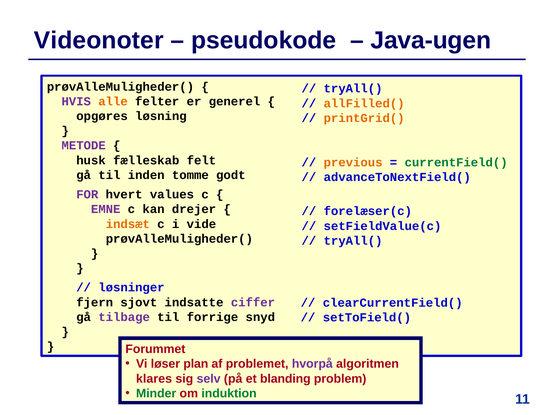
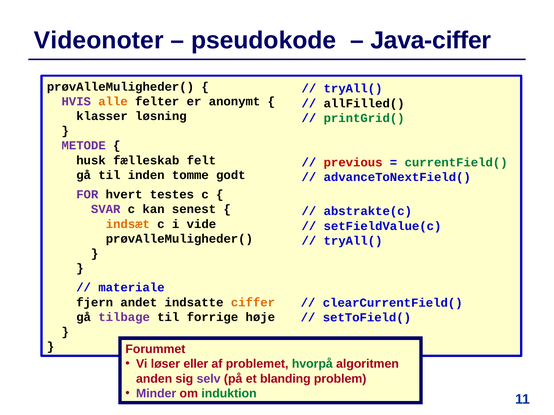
Java-ugen: Java-ugen -> Java-ciffer
generel: generel -> anonymt
allFilled( colour: orange -> black
opgøres: opgøres -> klasser
printGrid( colour: orange -> green
previous colour: orange -> red
values: values -> testes
EMNE: EMNE -> SVAR
drejer: drejer -> senest
forelæser(c: forelæser(c -> abstrakte(c
løsninger: løsninger -> materiale
sjovt: sjovt -> andet
ciffer colour: purple -> orange
snyd: snyd -> høje
plan: plan -> eller
hvorpå colour: purple -> green
klares: klares -> anden
Minder colour: green -> purple
